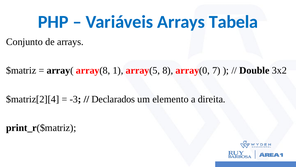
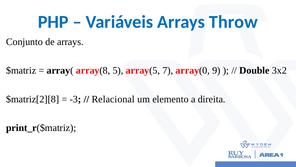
Tabela: Tabela -> Throw
1: 1 -> 5
8: 8 -> 7
7: 7 -> 9
$matriz[2][4: $matriz[2][4 -> $matriz[2][8
Declarados: Declarados -> Relacional
